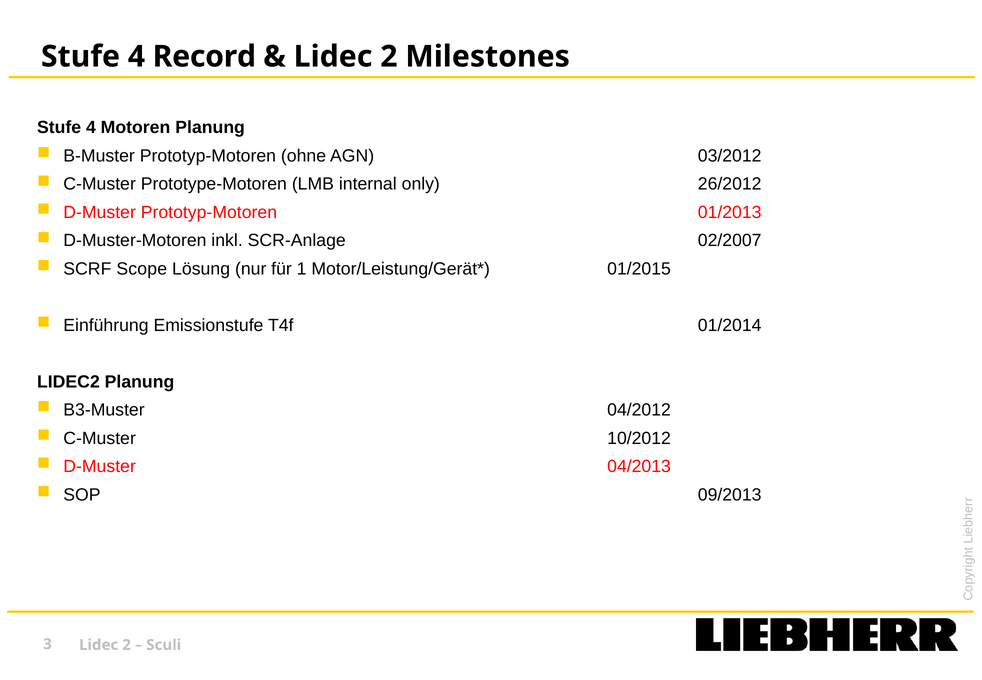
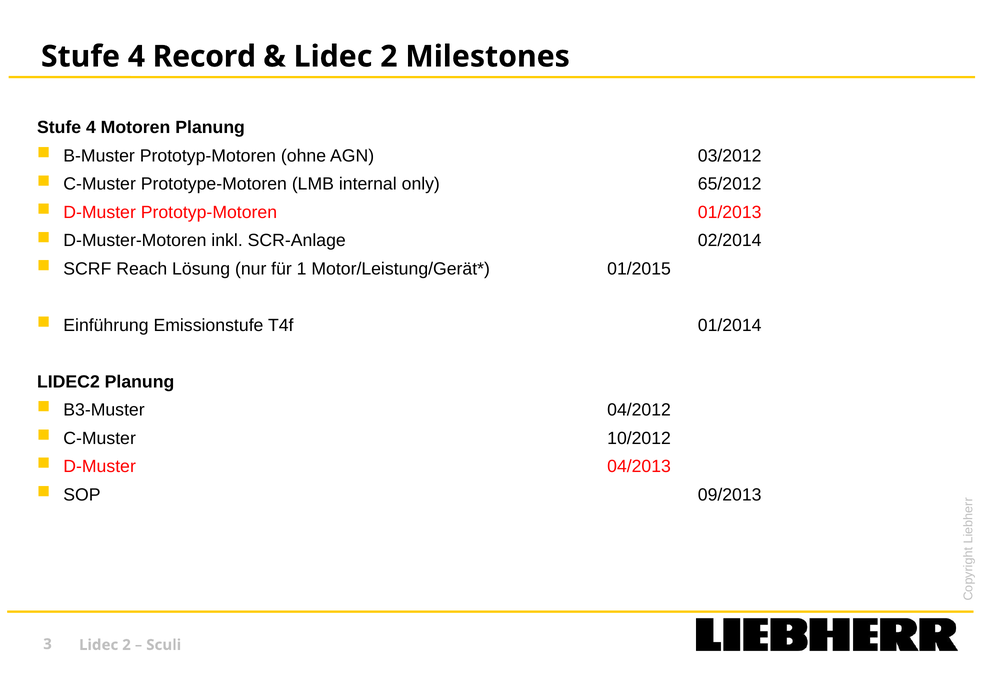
26/2012: 26/2012 -> 65/2012
02/2007: 02/2007 -> 02/2014
Scope: Scope -> Reach
